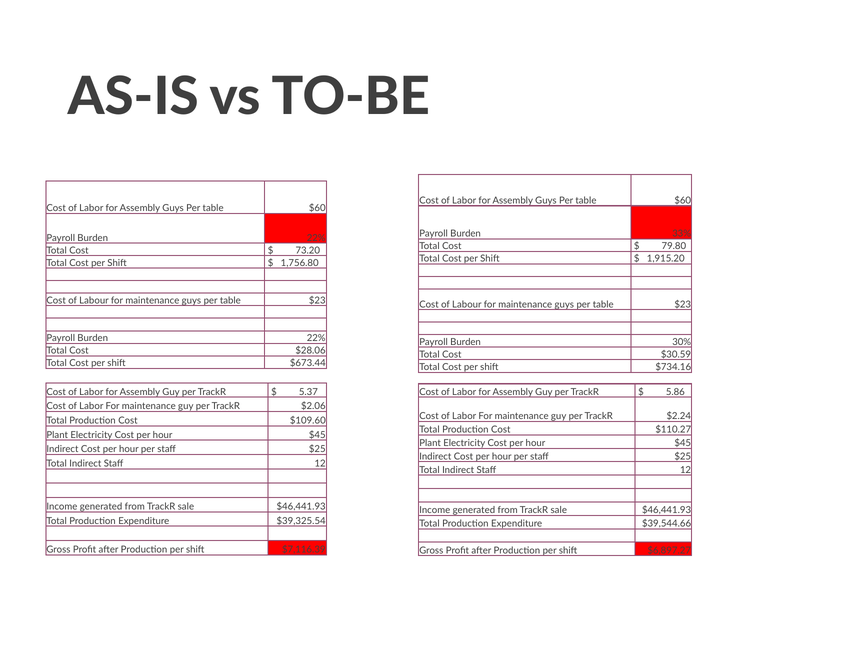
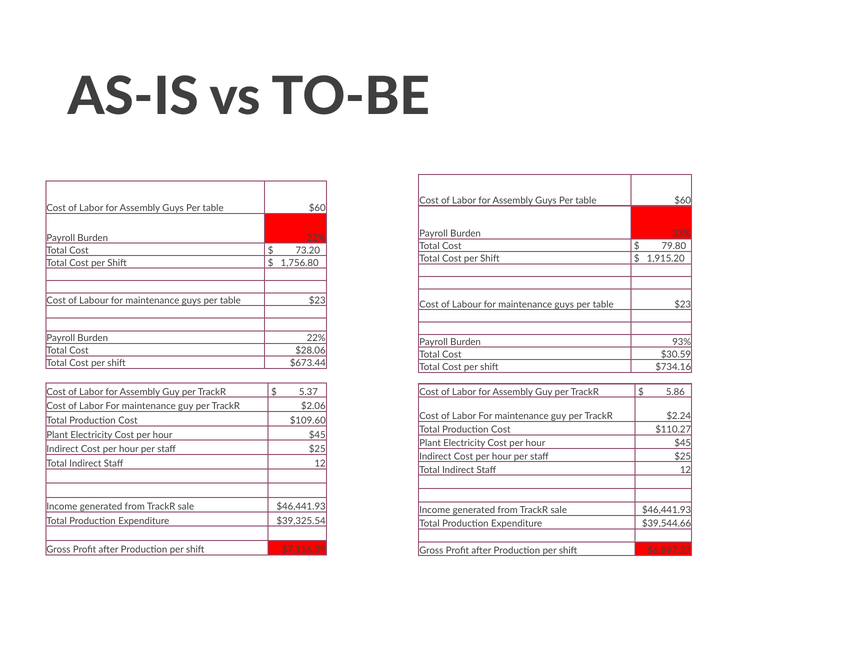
30%: 30% -> 93%
